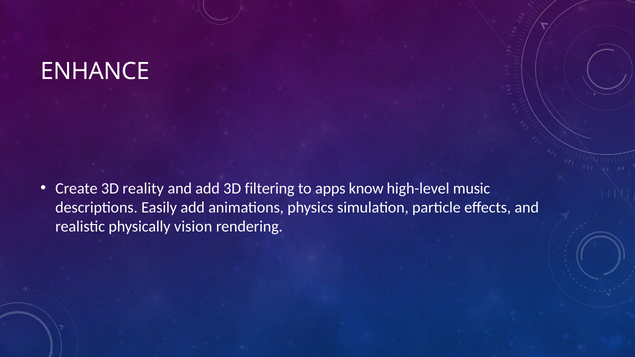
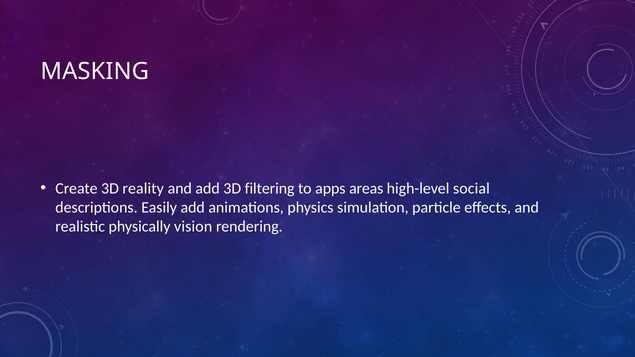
ENHANCE: ENHANCE -> MASKING
know: know -> areas
music: music -> social
